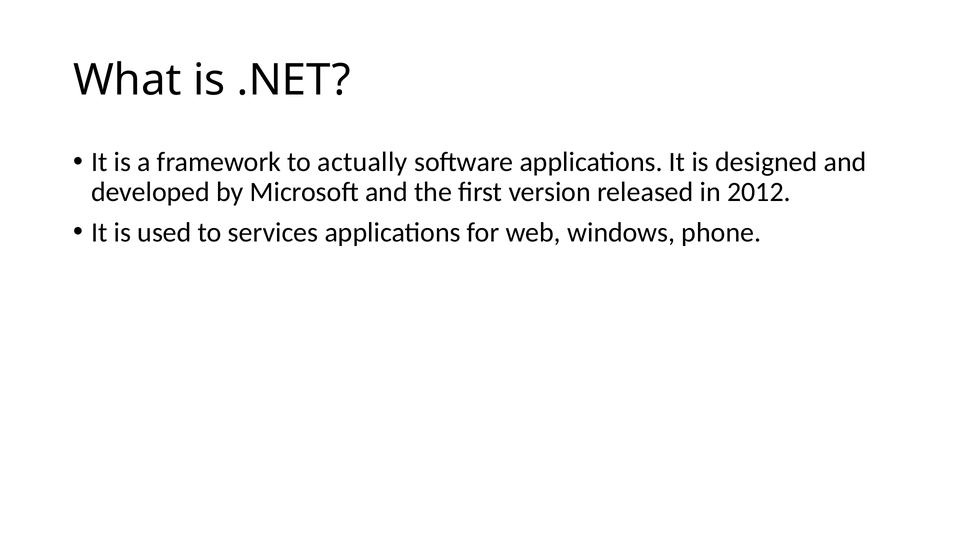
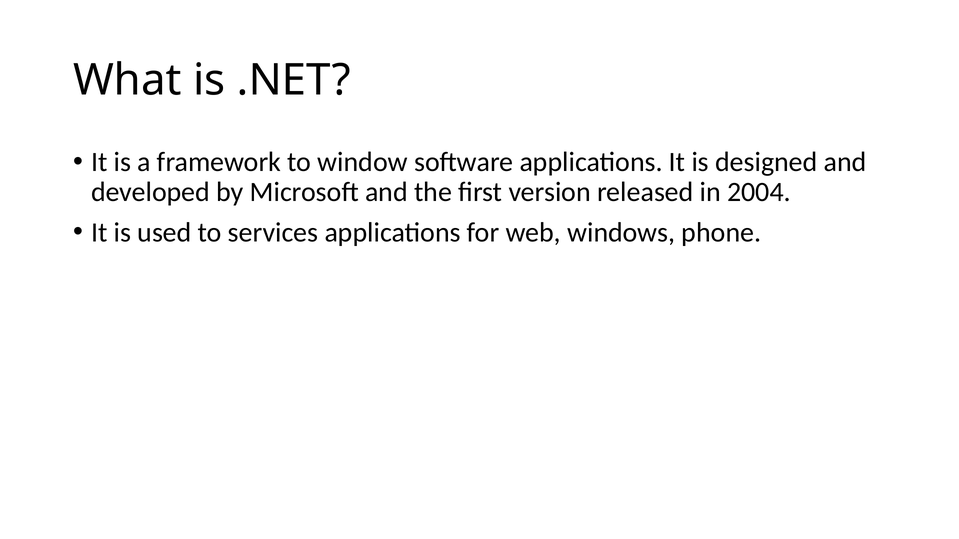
actually: actually -> window
2012: 2012 -> 2004
